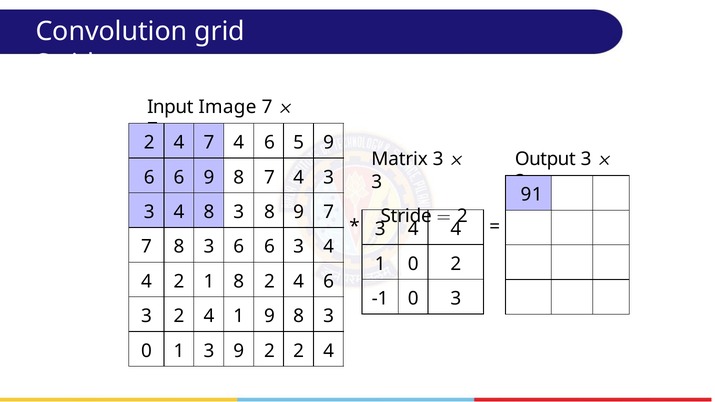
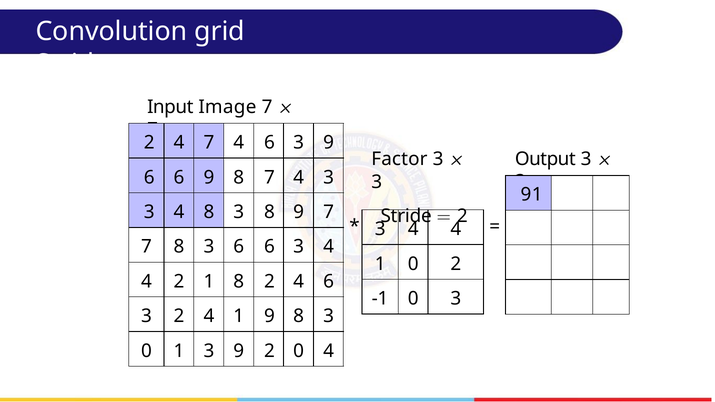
7 4 6 5: 5 -> 3
Matrix: Matrix -> Factor
2 2: 2 -> 0
